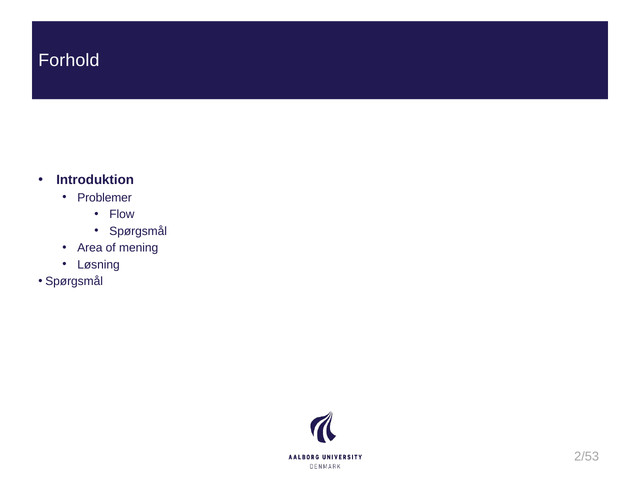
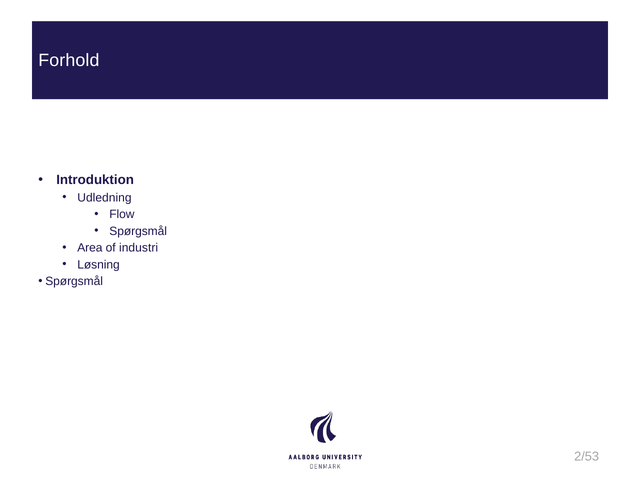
Problemer: Problemer -> Udledning
mening: mening -> industri
